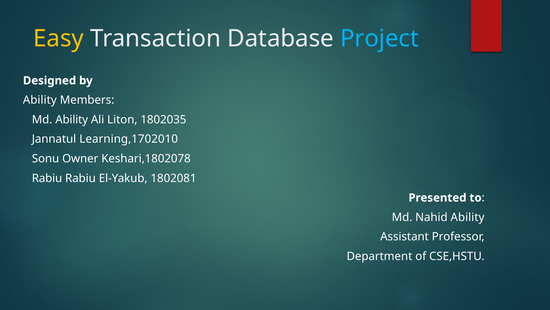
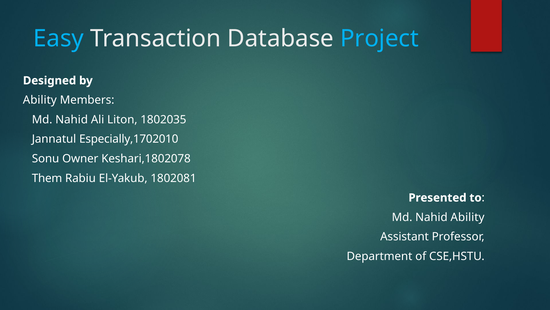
Easy colour: yellow -> light blue
Ability at (72, 119): Ability -> Nahid
Learning,1702010: Learning,1702010 -> Especially,1702010
Rabiu at (47, 178): Rabiu -> Them
